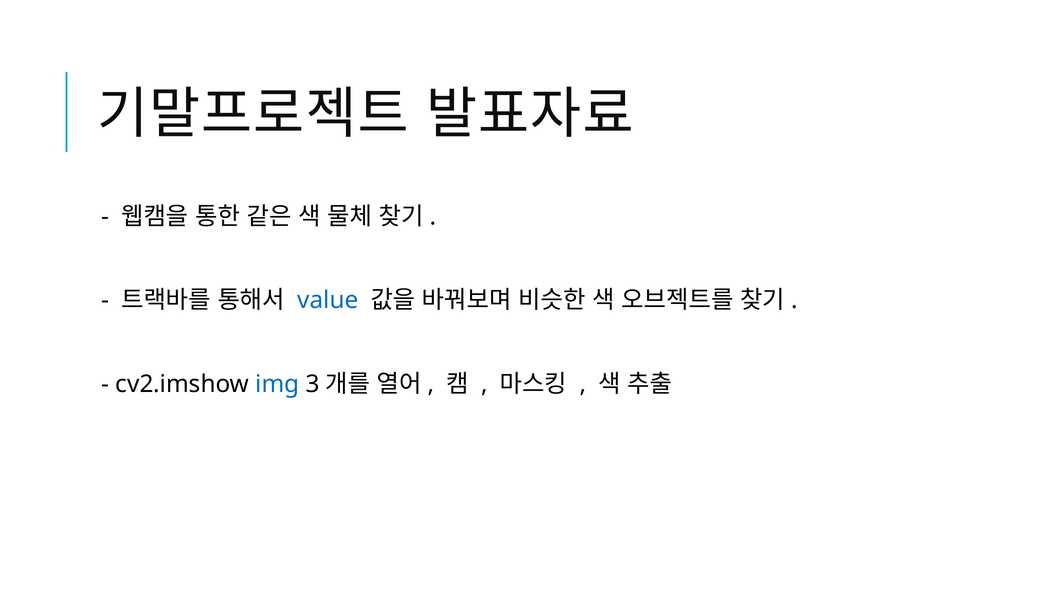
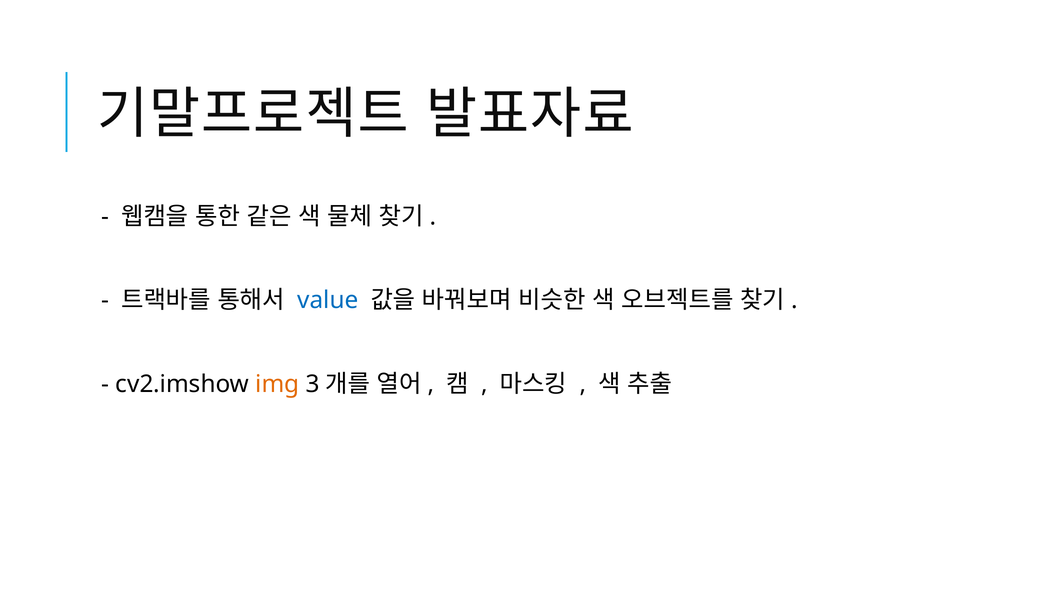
img colour: blue -> orange
